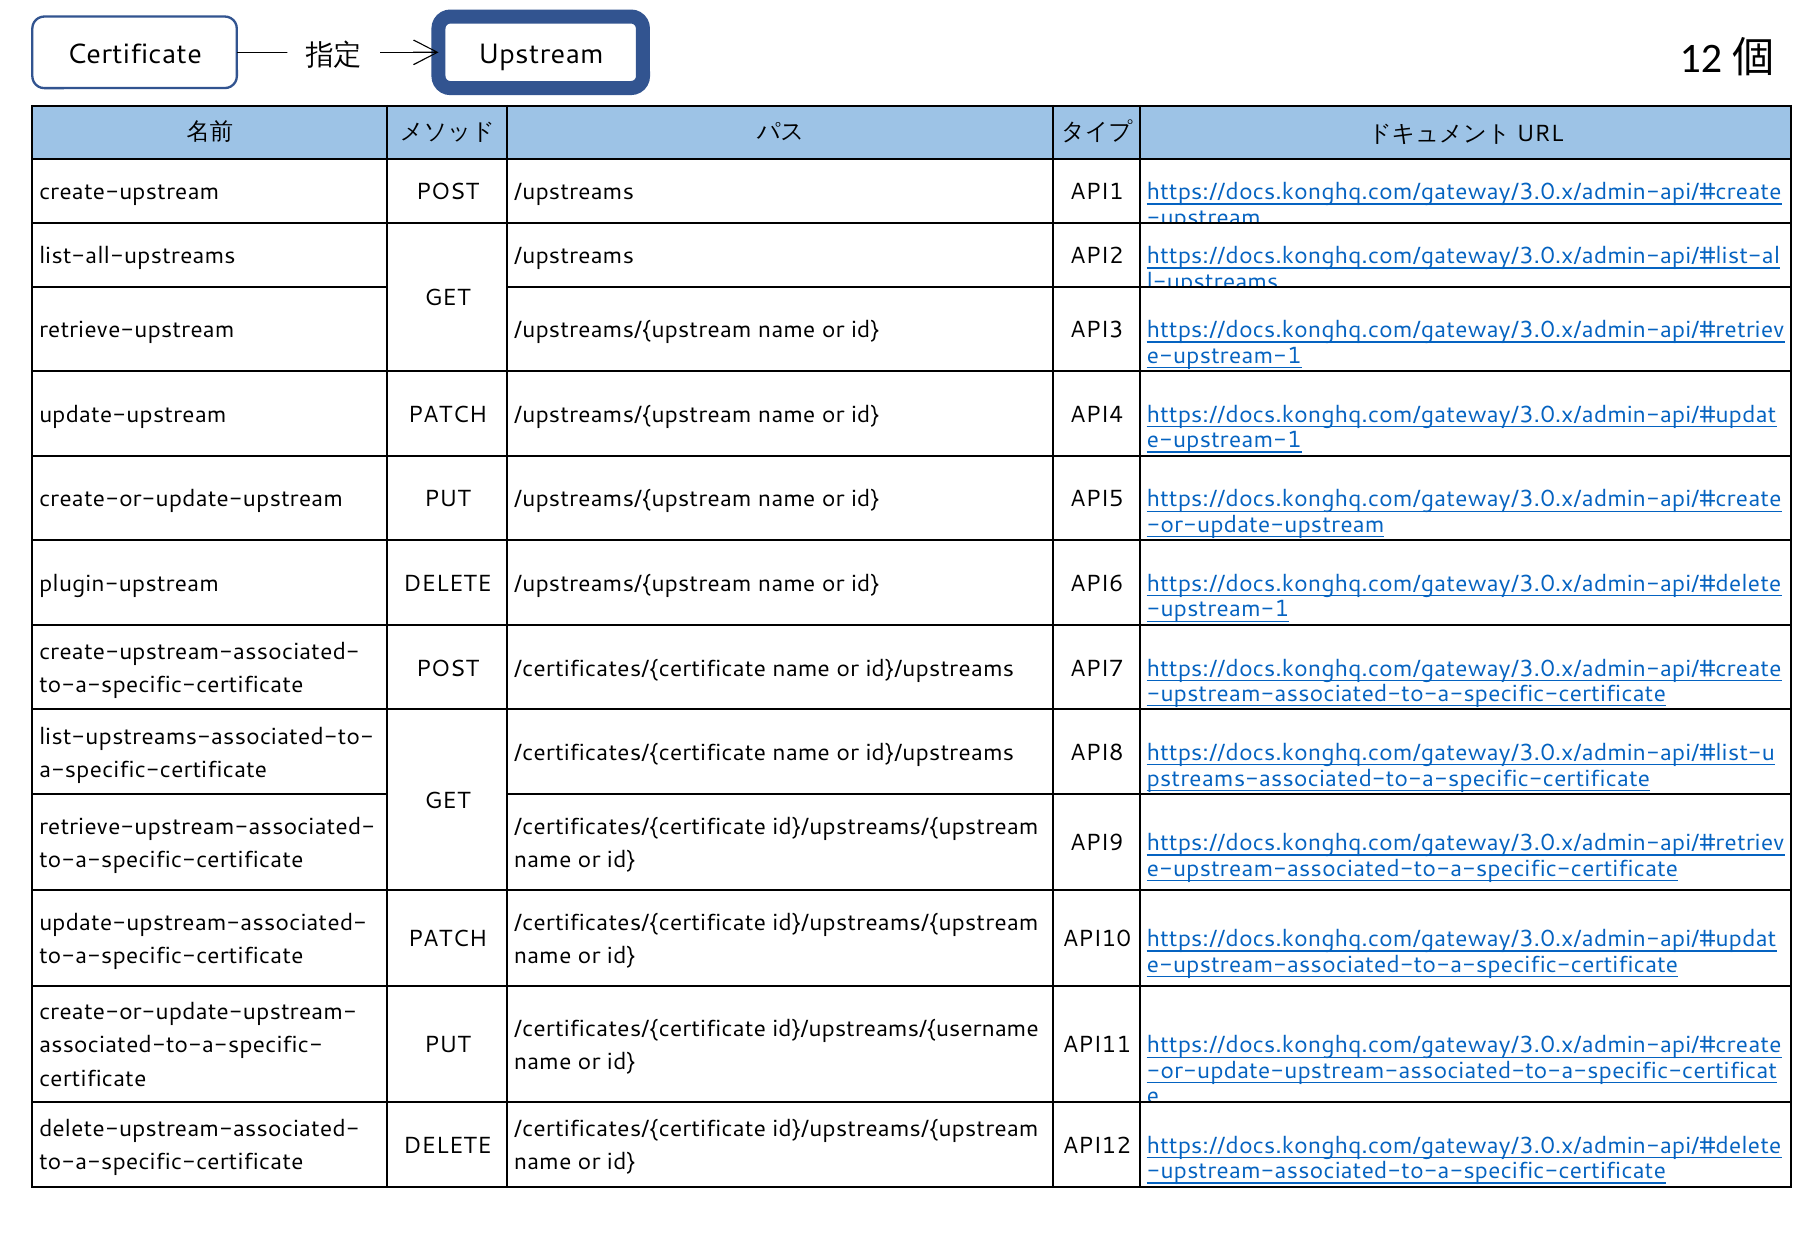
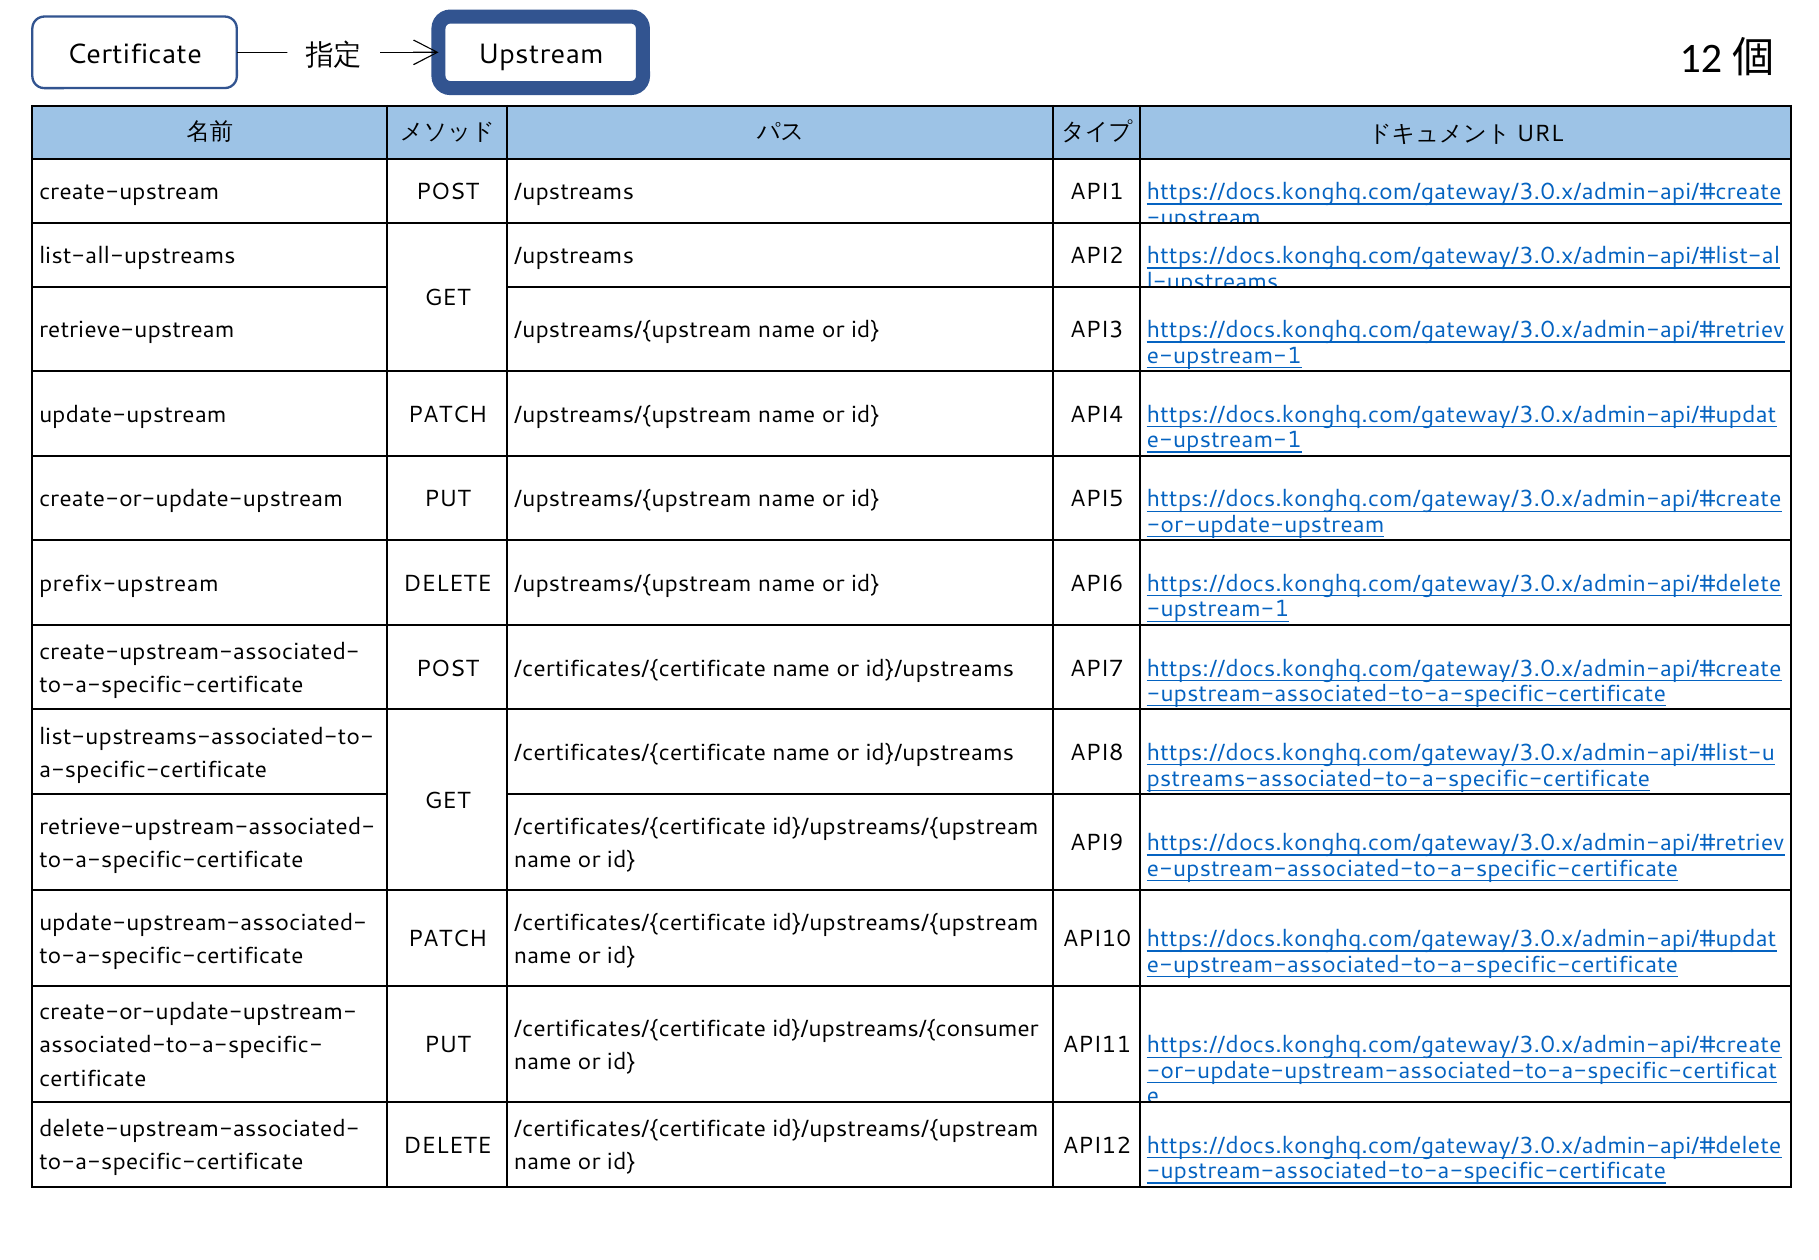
plugin-upstream: plugin-upstream -> prefix-upstream
id}/upstreams/{username: id}/upstreams/{username -> id}/upstreams/{consumer
